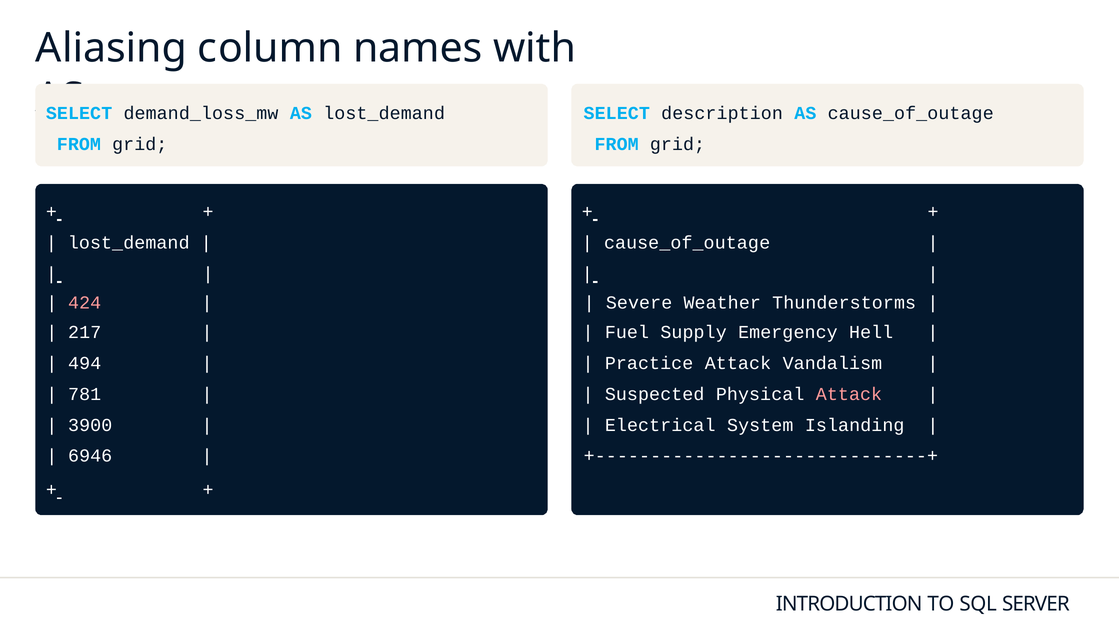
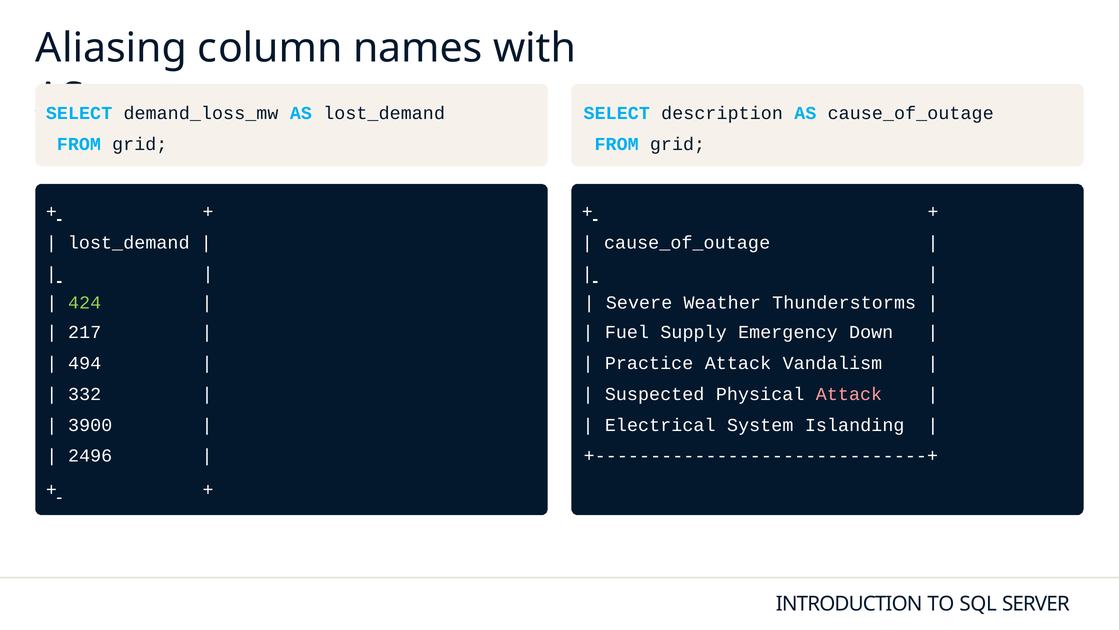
424 colour: pink -> light green
Hell: Hell -> Down
781: 781 -> 332
6946: 6946 -> 2496
